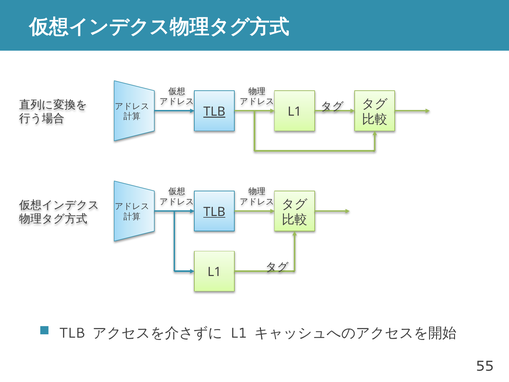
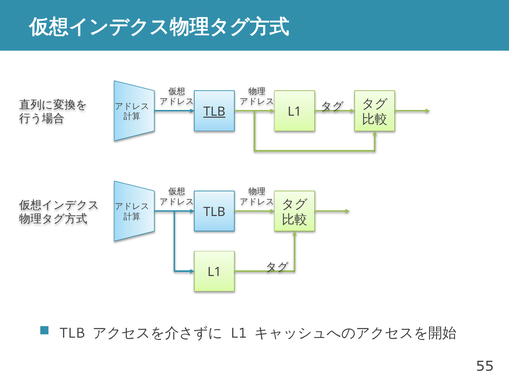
TLB at (214, 212) underline: present -> none
